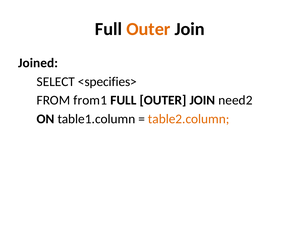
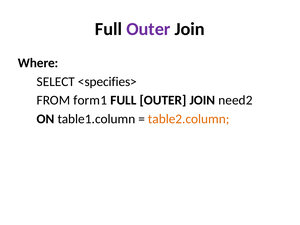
Outer at (148, 29) colour: orange -> purple
Joined: Joined -> Where
from1: from1 -> form1
